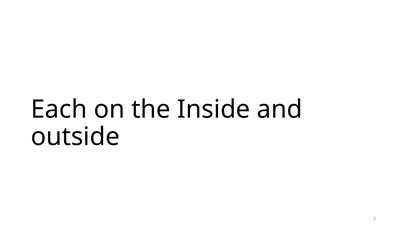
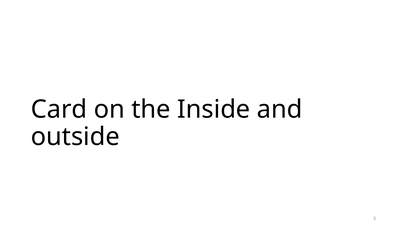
Each: Each -> Card
